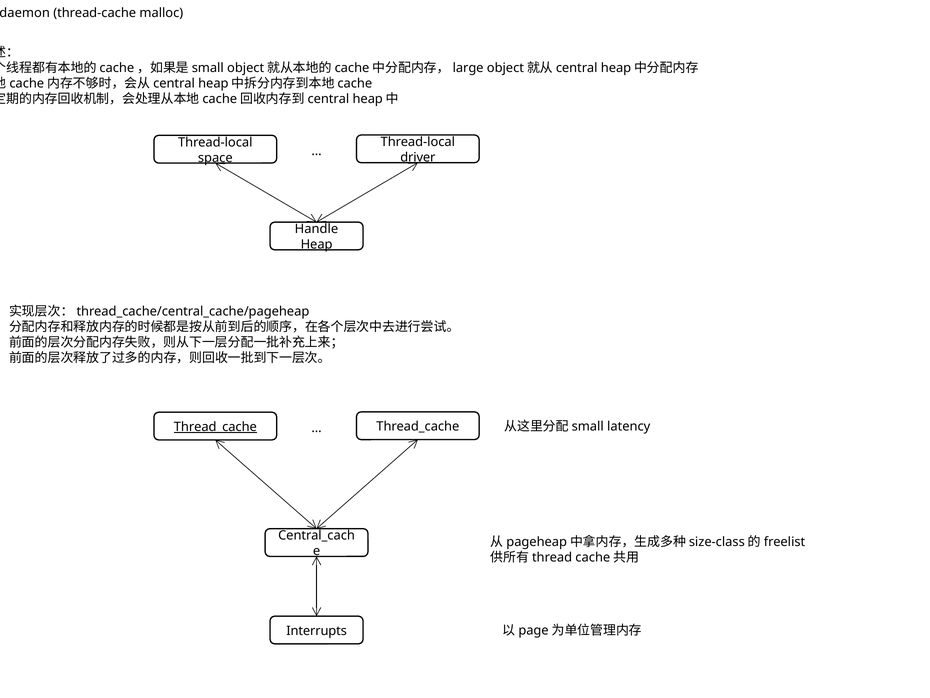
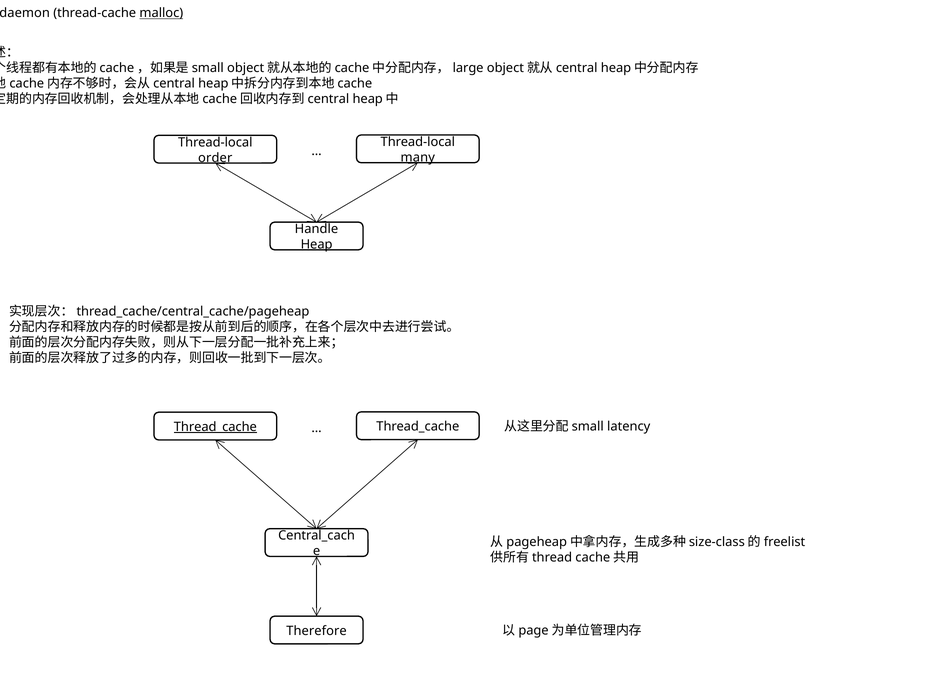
malloc underline: none -> present
driver: driver -> many
space: space -> order
Interrupts: Interrupts -> Therefore
